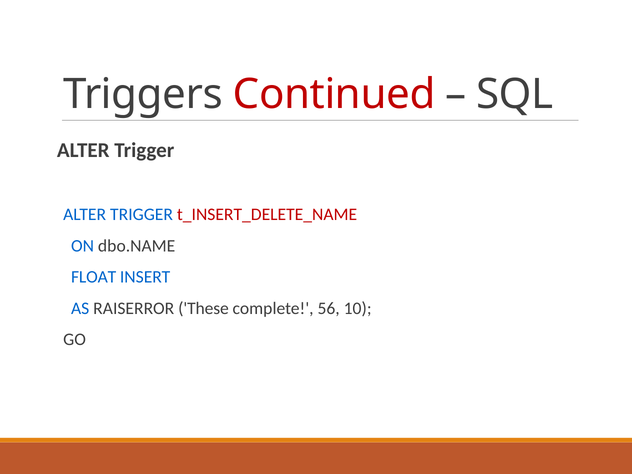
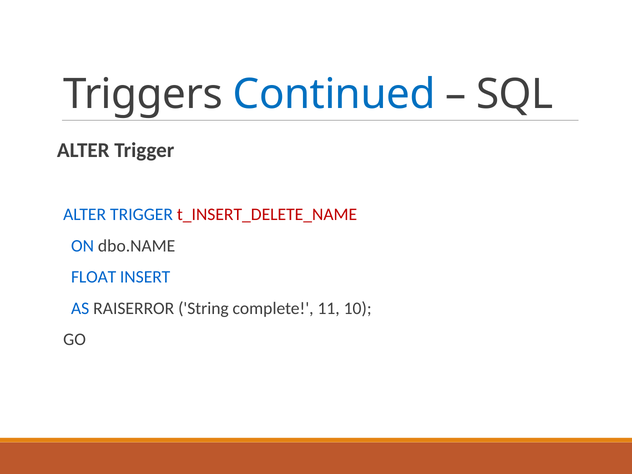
Continued colour: red -> blue
These: These -> String
56: 56 -> 11
